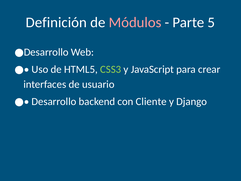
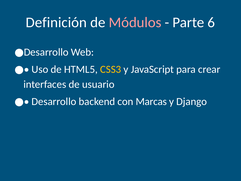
5: 5 -> 6
CSS3 colour: light green -> yellow
Cliente: Cliente -> Marcas
